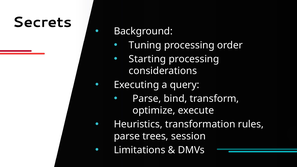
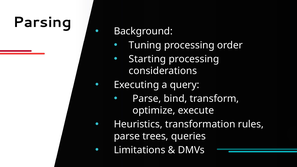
Secrets: Secrets -> Parsing
session: session -> queries
